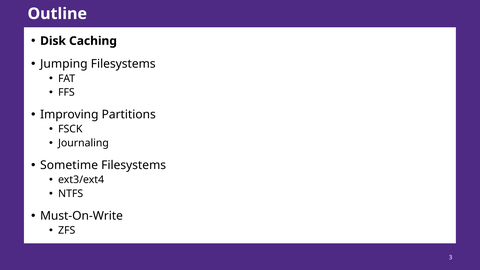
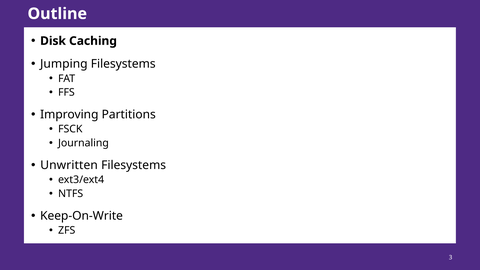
Sometime: Sometime -> Unwritten
Must-On-Write: Must-On-Write -> Keep-On-Write
